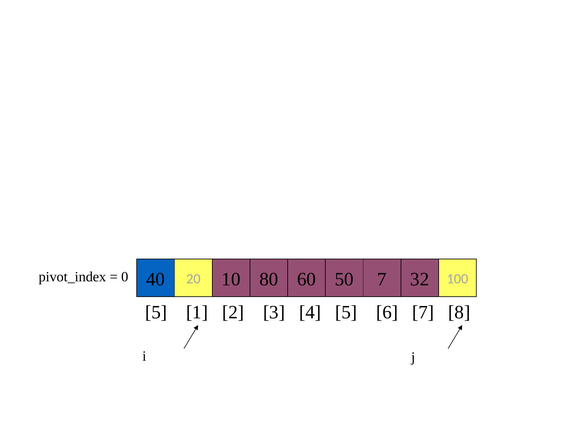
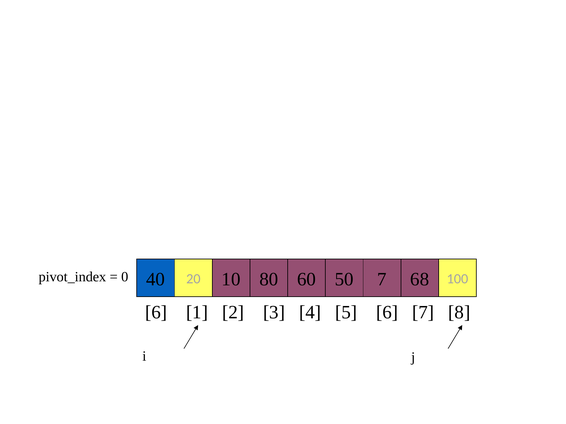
32: 32 -> 68
5 at (156, 313): 5 -> 6
